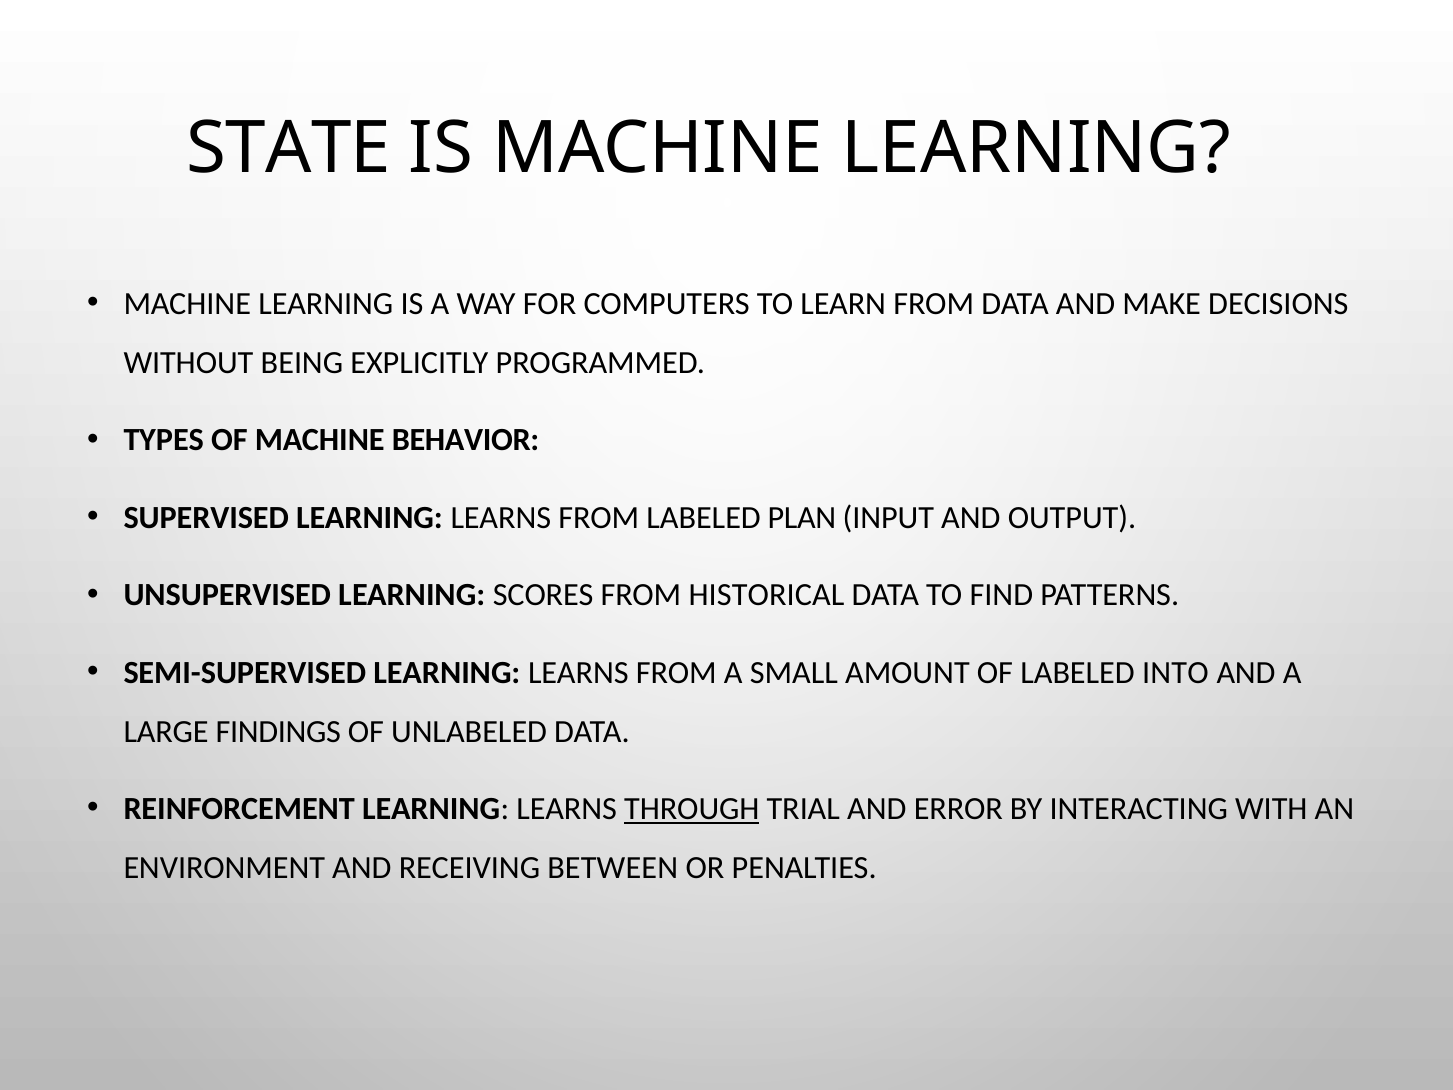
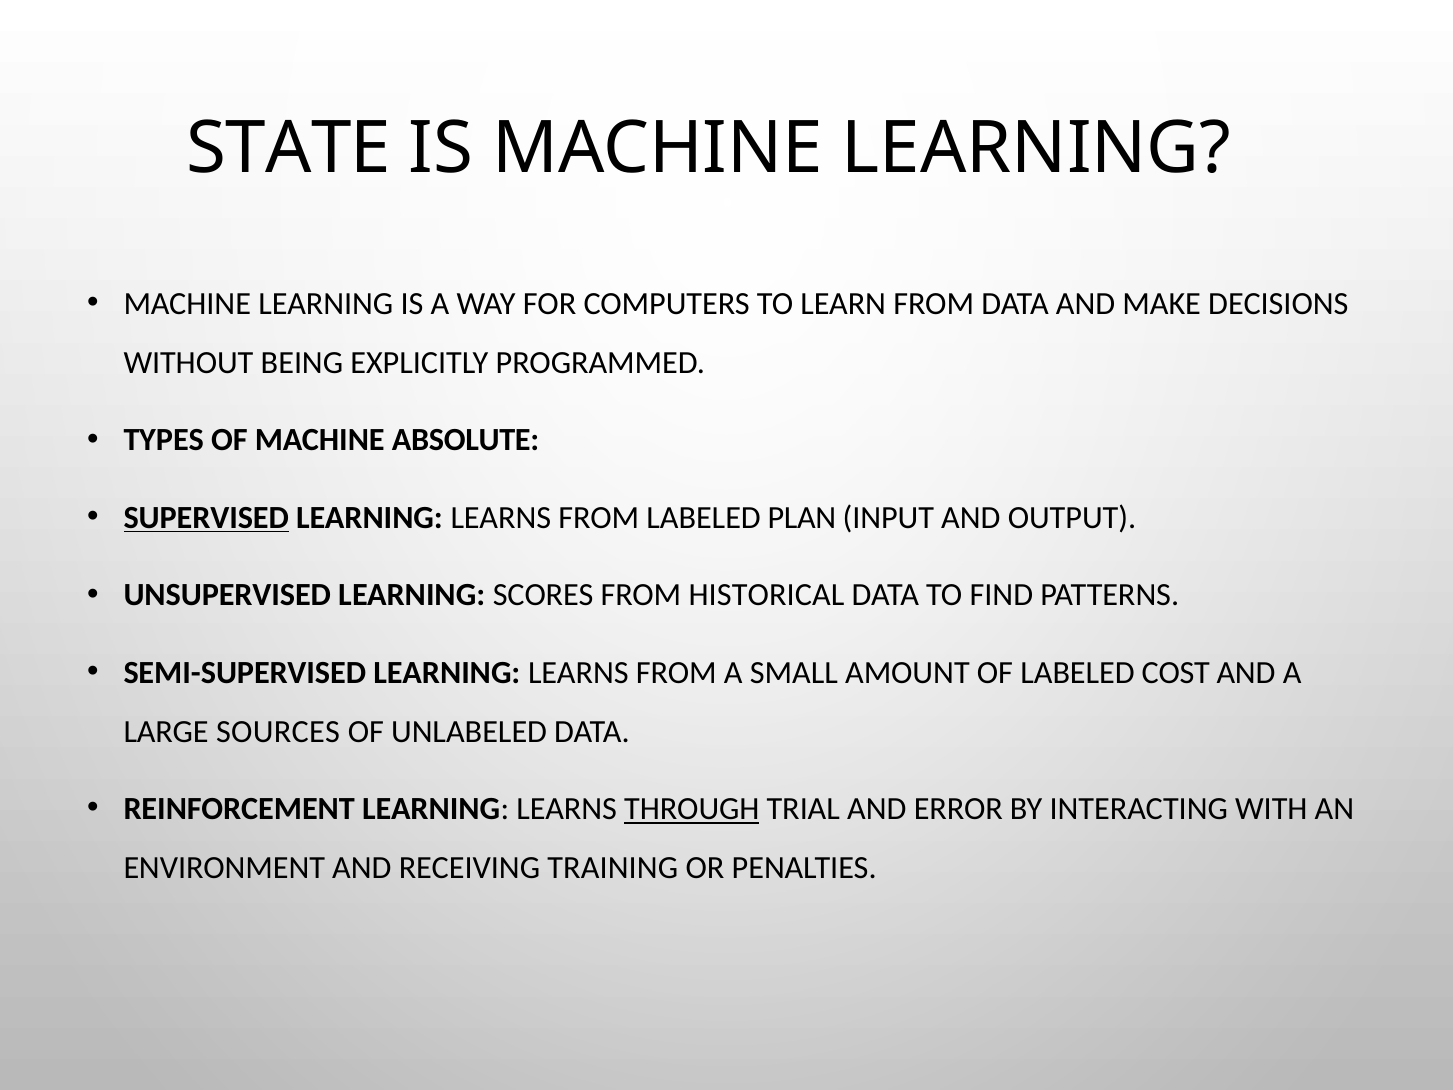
BEHAVIOR: BEHAVIOR -> ABSOLUTE
SUPERVISED underline: none -> present
INTO: INTO -> COST
FINDINGS: FINDINGS -> SOURCES
BETWEEN: BETWEEN -> TRAINING
